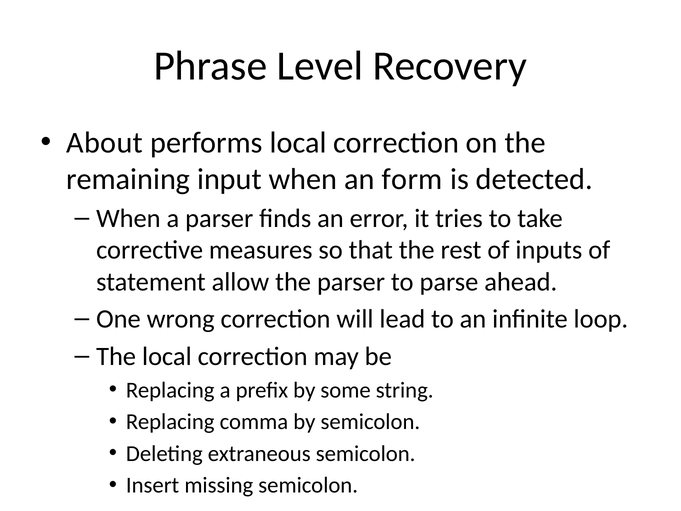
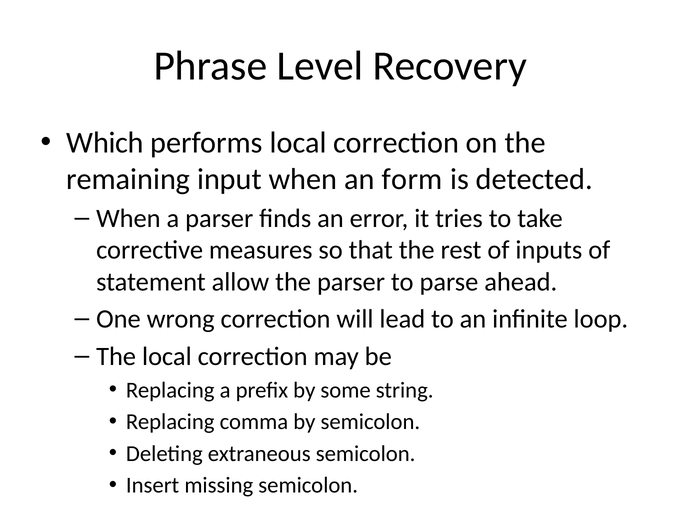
About: About -> Which
